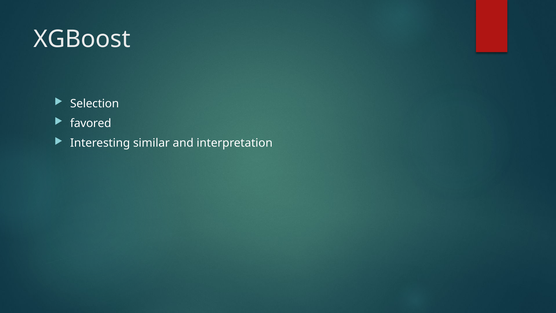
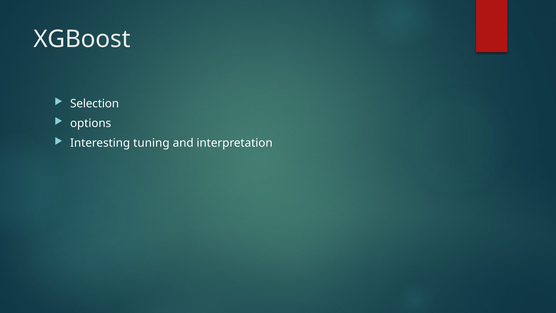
favored: favored -> options
similar: similar -> tuning
